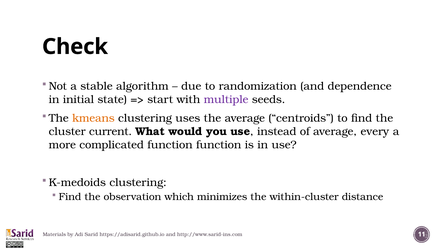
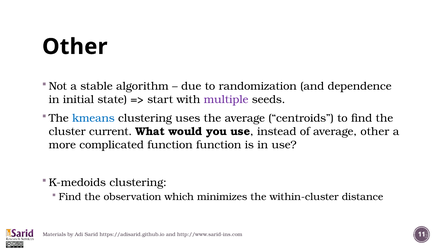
Check at (75, 47): Check -> Other
kmeans colour: orange -> blue
average every: every -> other
